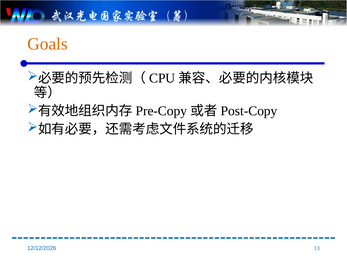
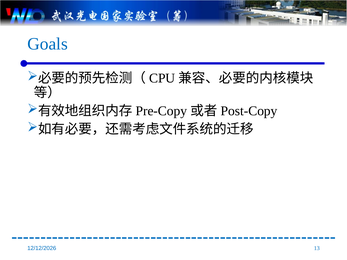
Goals colour: orange -> blue
